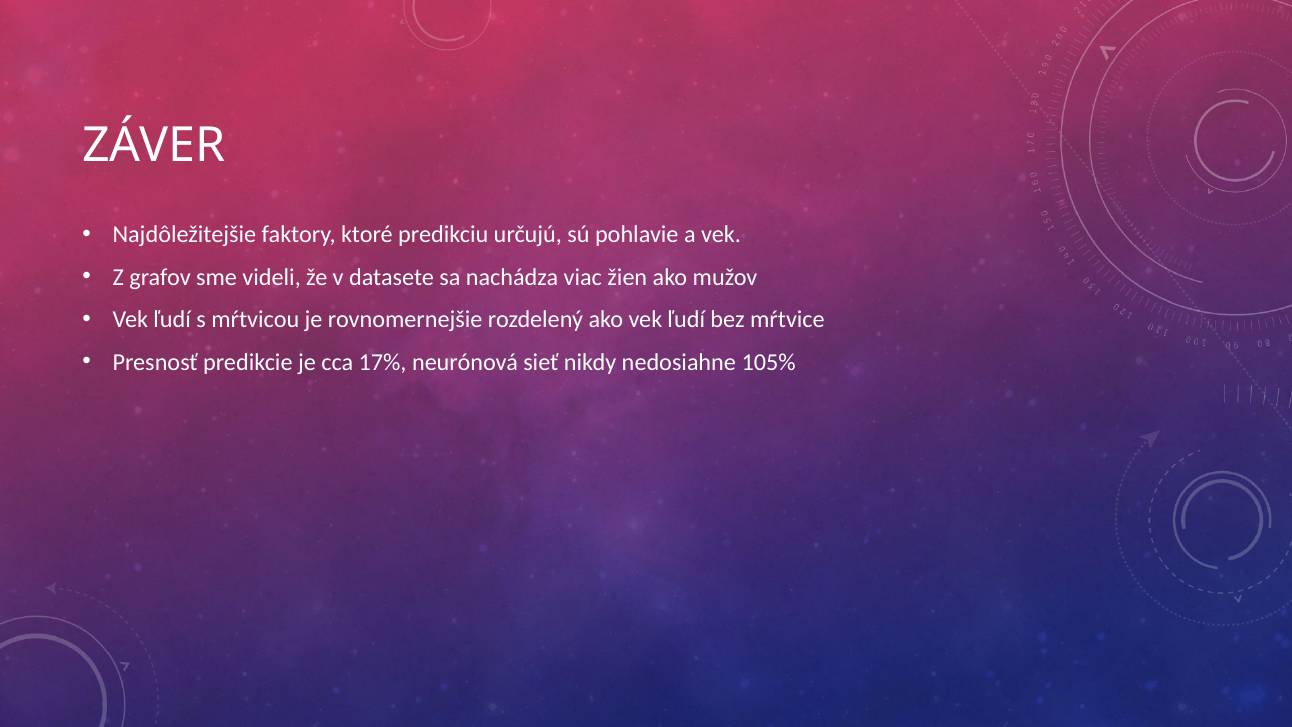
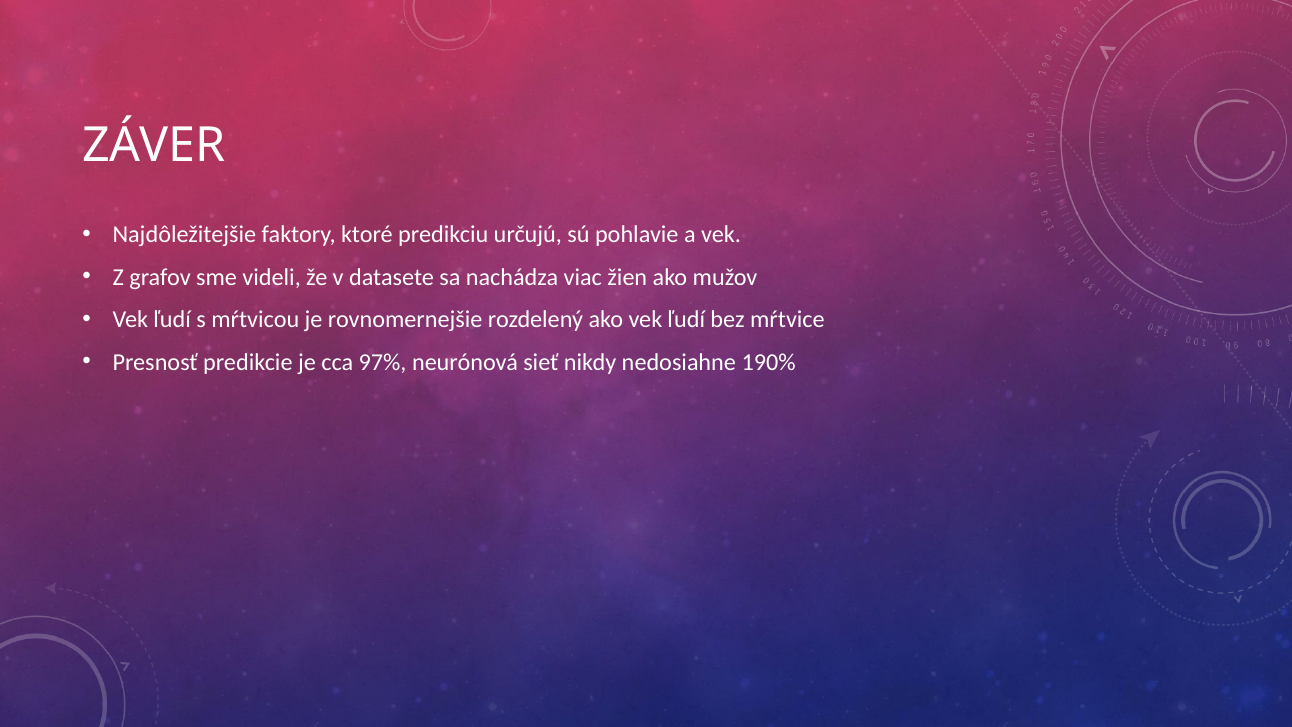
17%: 17% -> 97%
105%: 105% -> 190%
